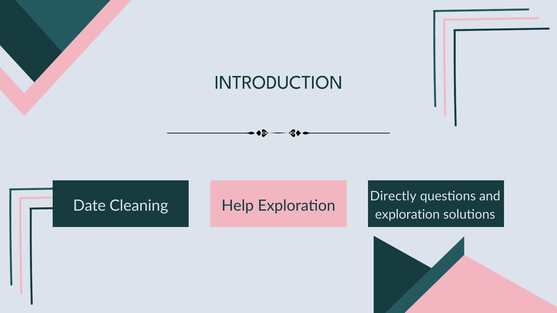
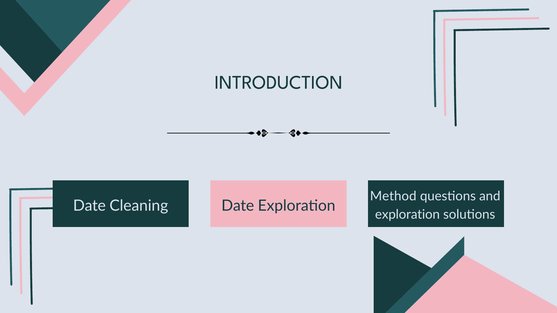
Directly: Directly -> Method
Cleaning Help: Help -> Date
